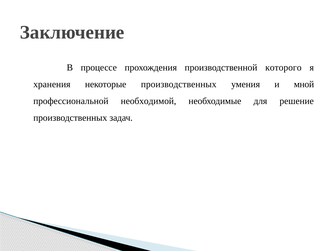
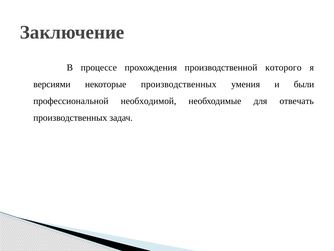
хранения: хранения -> версиями
мной: мной -> были
решение: решение -> отвечать
